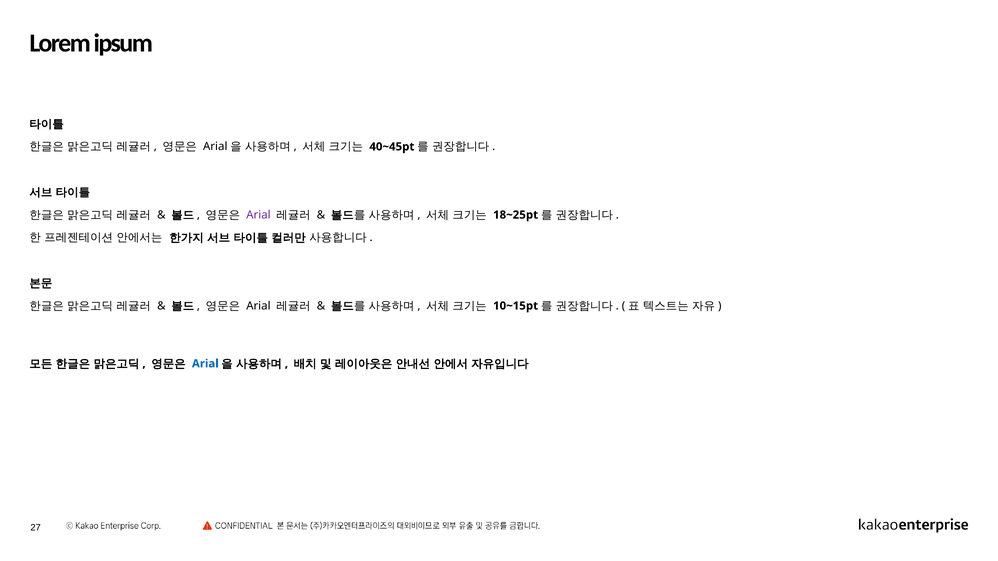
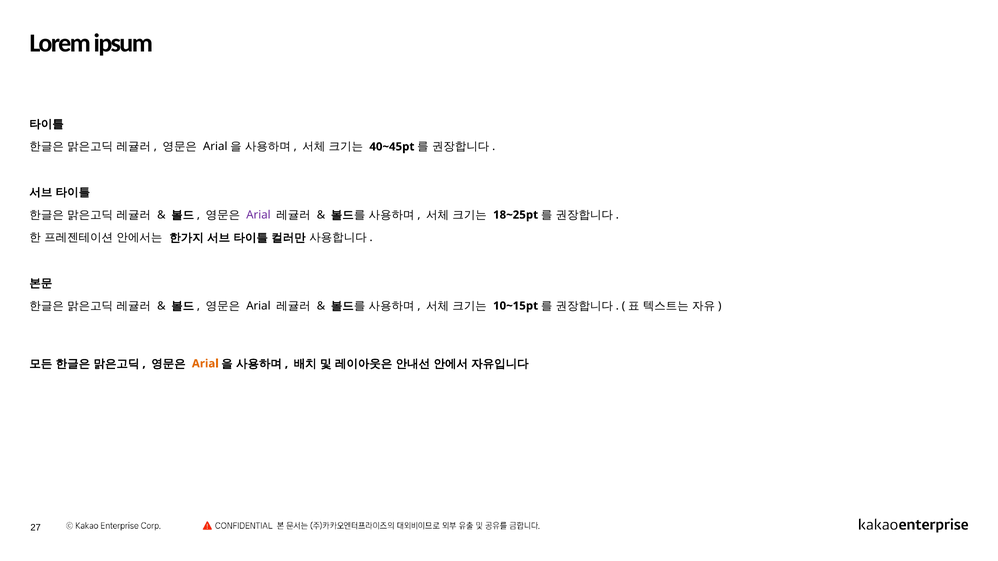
Arial at (205, 364) colour: blue -> orange
